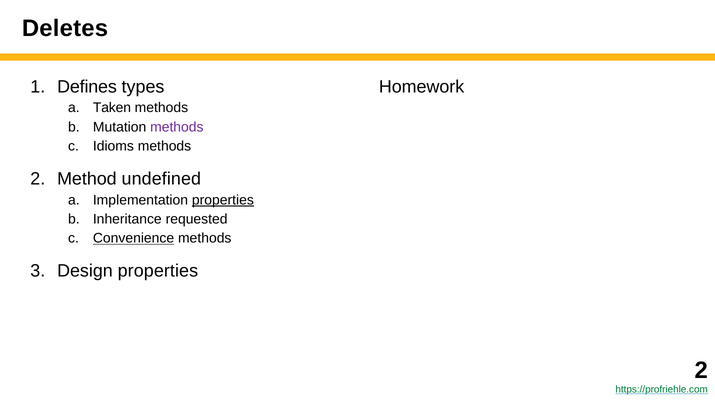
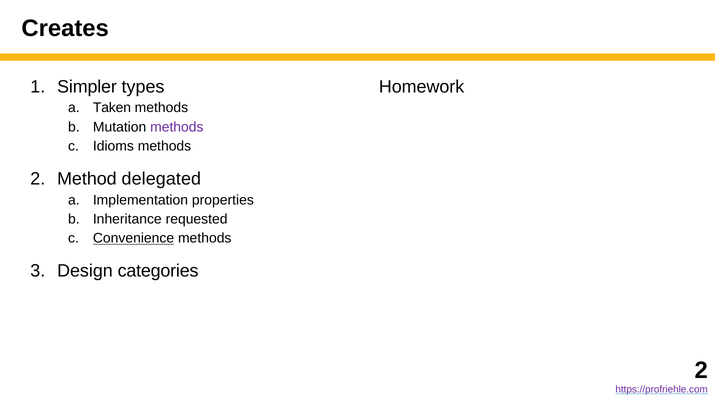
Deletes: Deletes -> Creates
Defines: Defines -> Simpler
undefined: undefined -> delegated
properties at (223, 200) underline: present -> none
Design properties: properties -> categories
https://profriehle.com colour: green -> purple
